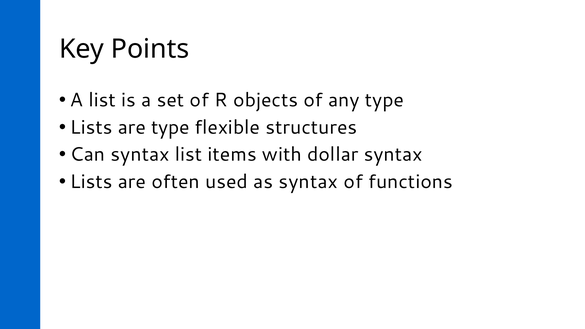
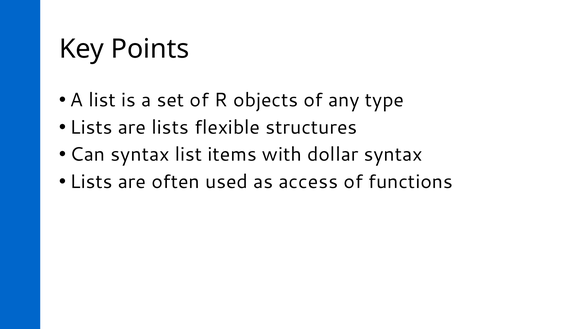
are type: type -> lists
as syntax: syntax -> access
